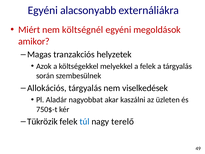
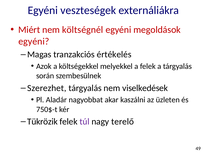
alacsonyabb: alacsonyabb -> veszteségek
amikor at (34, 41): amikor -> egyéni
helyzetek: helyzetek -> értékelés
Allokációs: Allokációs -> Szerezhet
túl colour: blue -> purple
